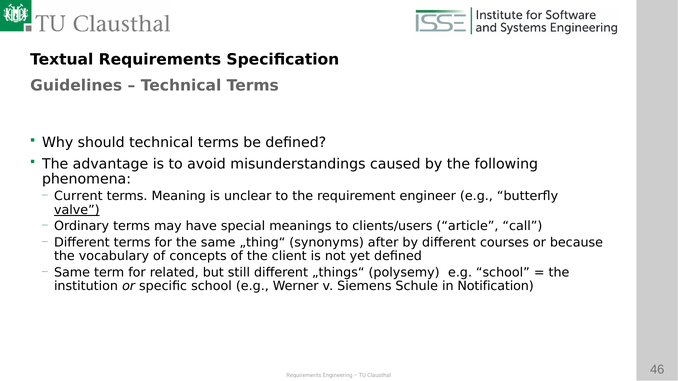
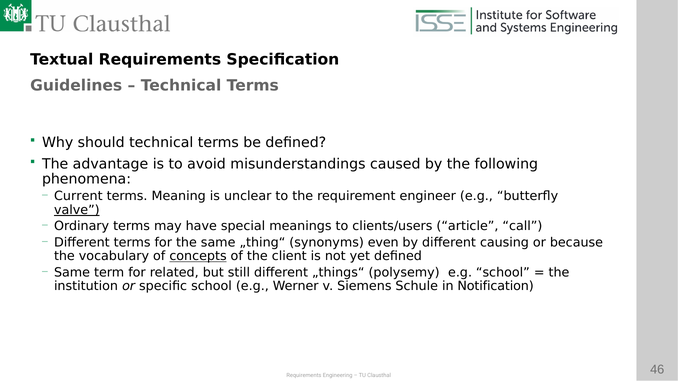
after: after -> even
courses: courses -> causing
concepts underline: none -> present
